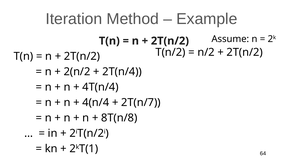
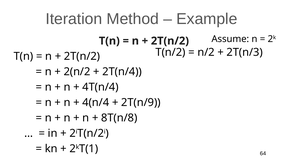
2T(n/2 at (245, 52): 2T(n/2 -> 2T(n/3
2T(n/7: 2T(n/7 -> 2T(n/9
